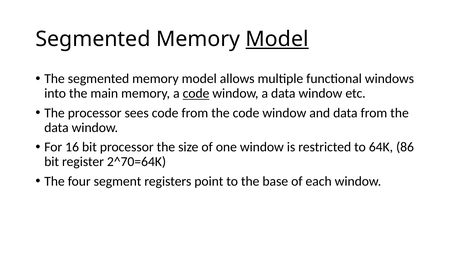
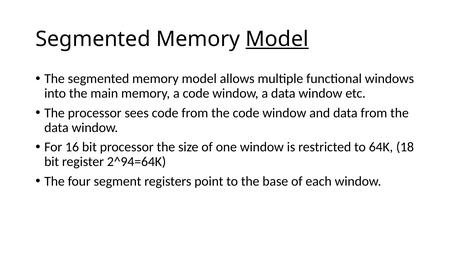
code at (196, 93) underline: present -> none
86: 86 -> 18
2^70=64K: 2^70=64K -> 2^94=64K
